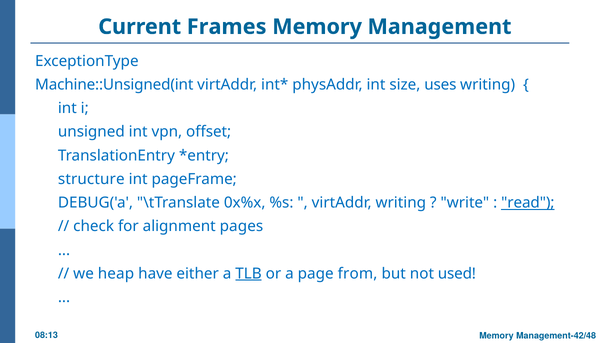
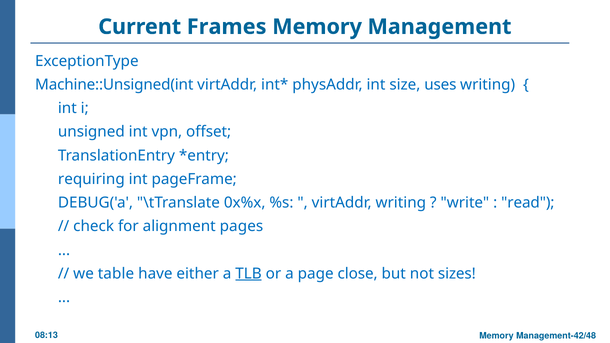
structure: structure -> requiring
read underline: present -> none
heap: heap -> table
from: from -> close
used: used -> sizes
